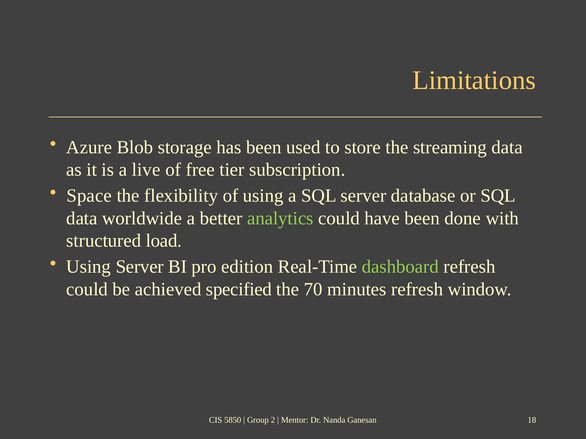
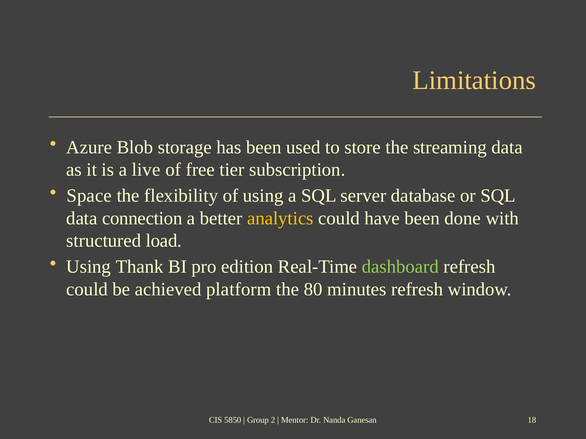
worldwide: worldwide -> connection
analytics colour: light green -> yellow
Using Server: Server -> Thank
specified: specified -> platform
70: 70 -> 80
